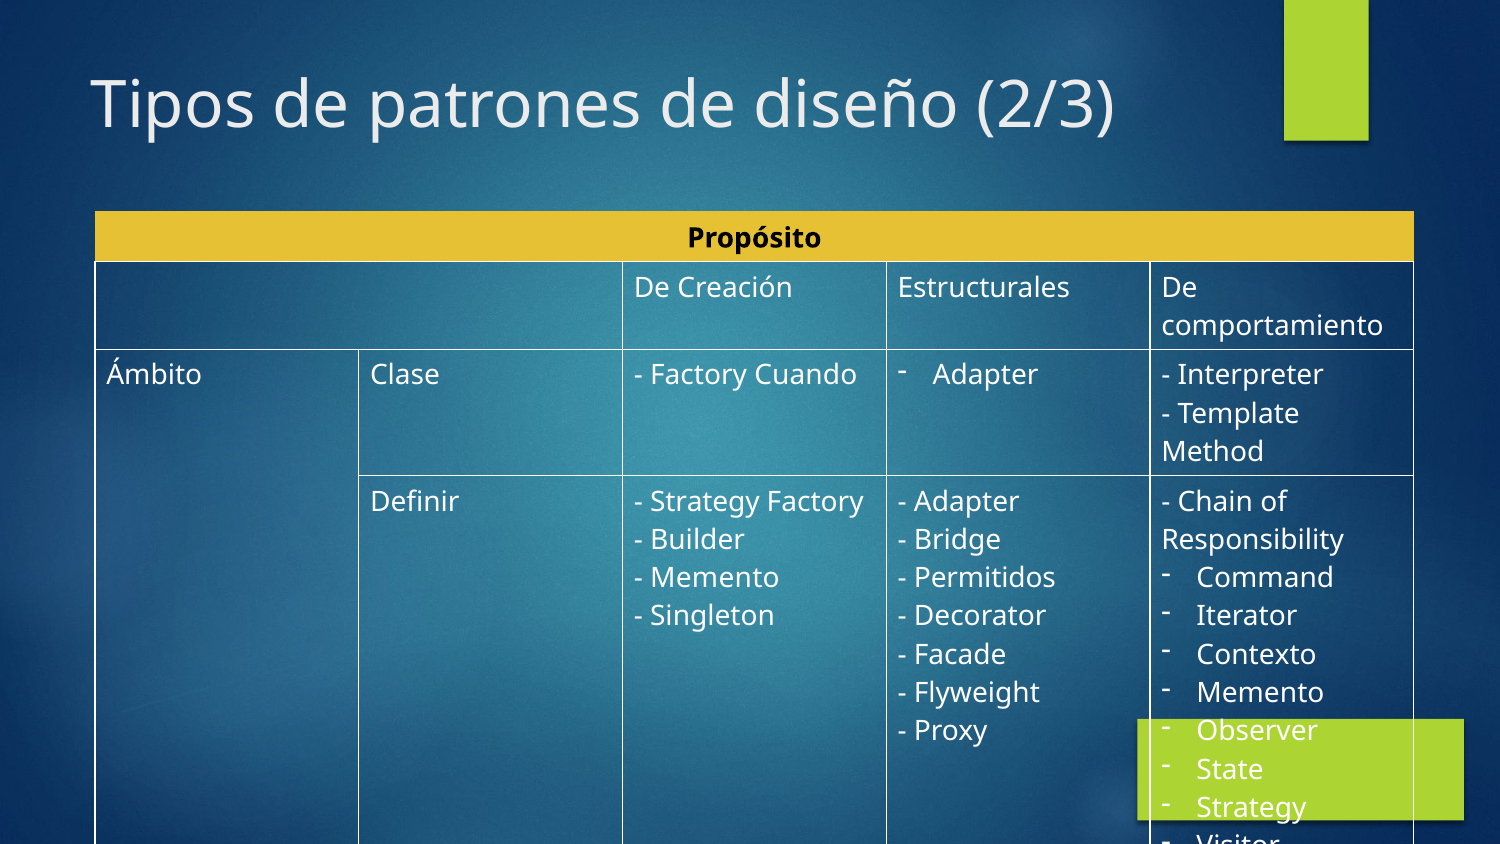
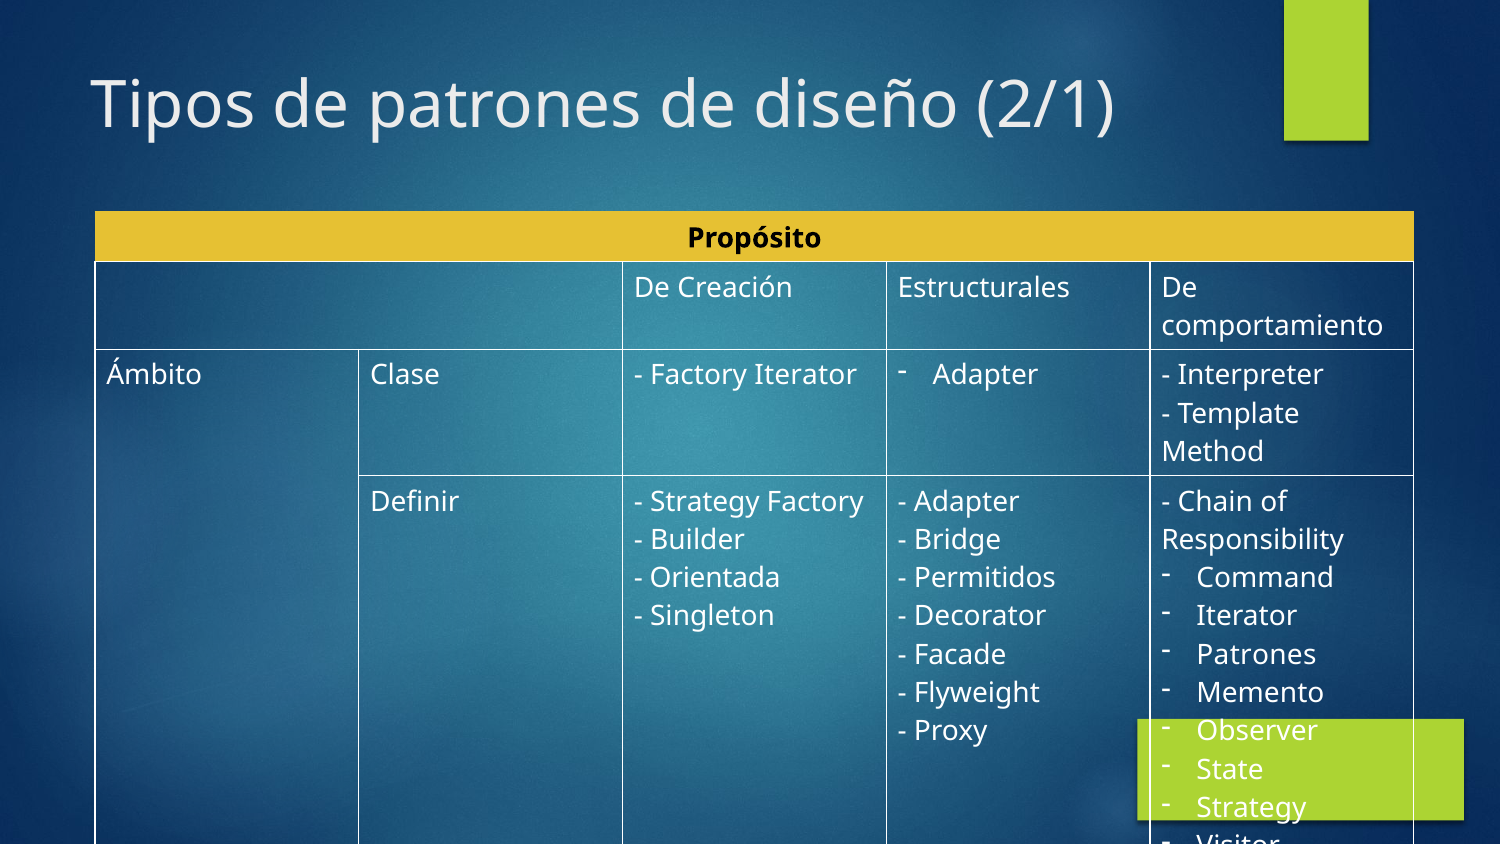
2/3: 2/3 -> 2/1
Factory Cuando: Cuando -> Iterator
Memento at (715, 578): Memento -> Orientada
Contexto at (1257, 655): Contexto -> Patrones
